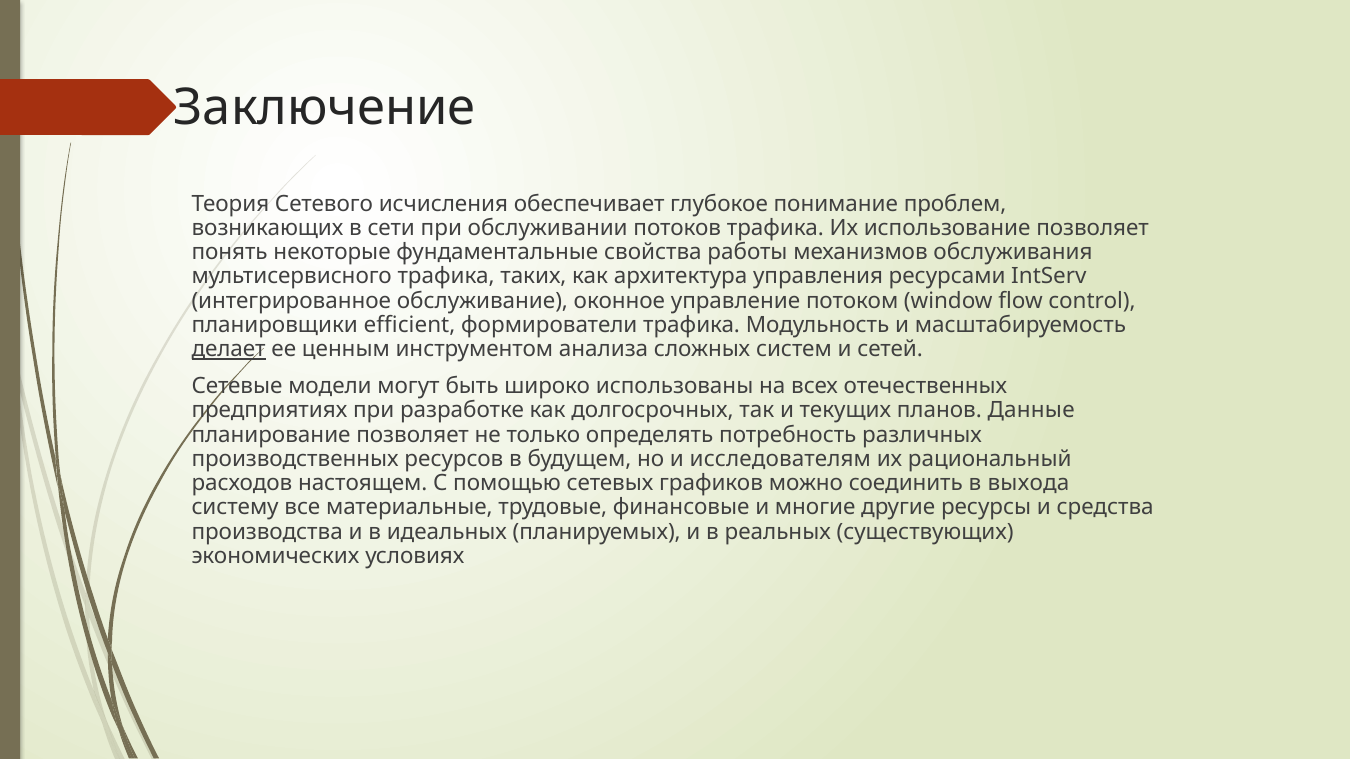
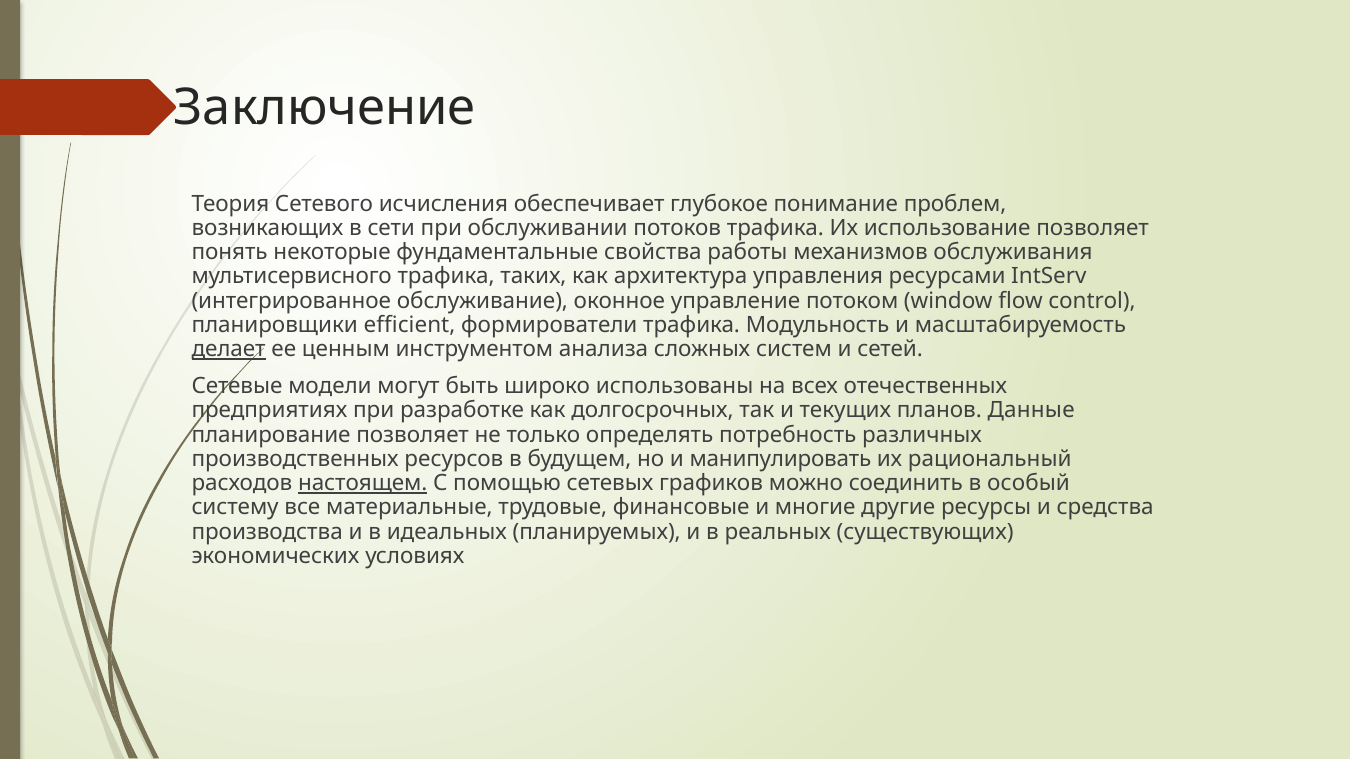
исследователям: исследователям -> манипулировать
настоящем underline: none -> present
выхода: выхода -> особый
